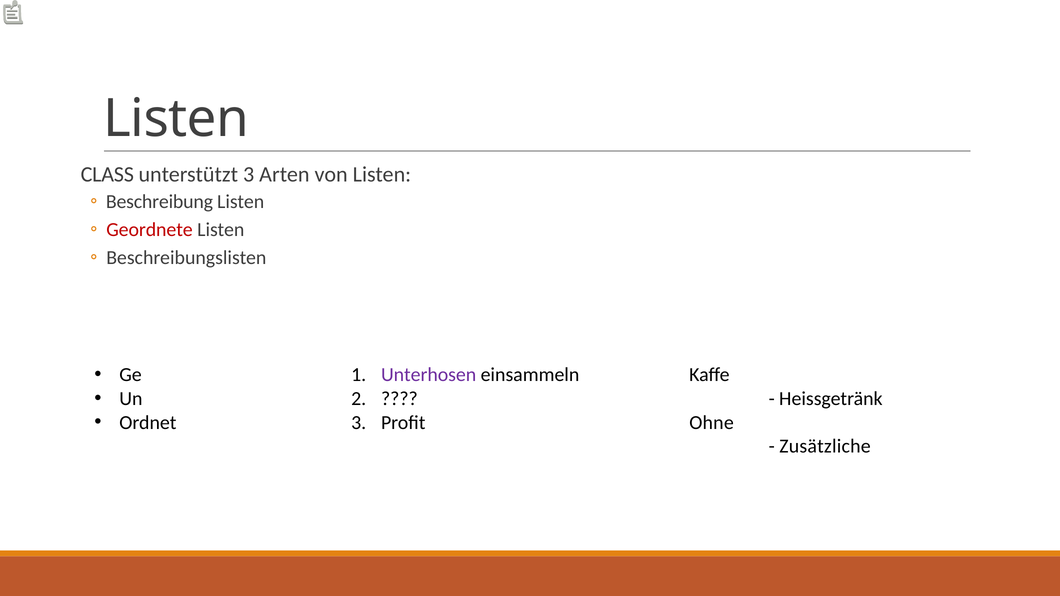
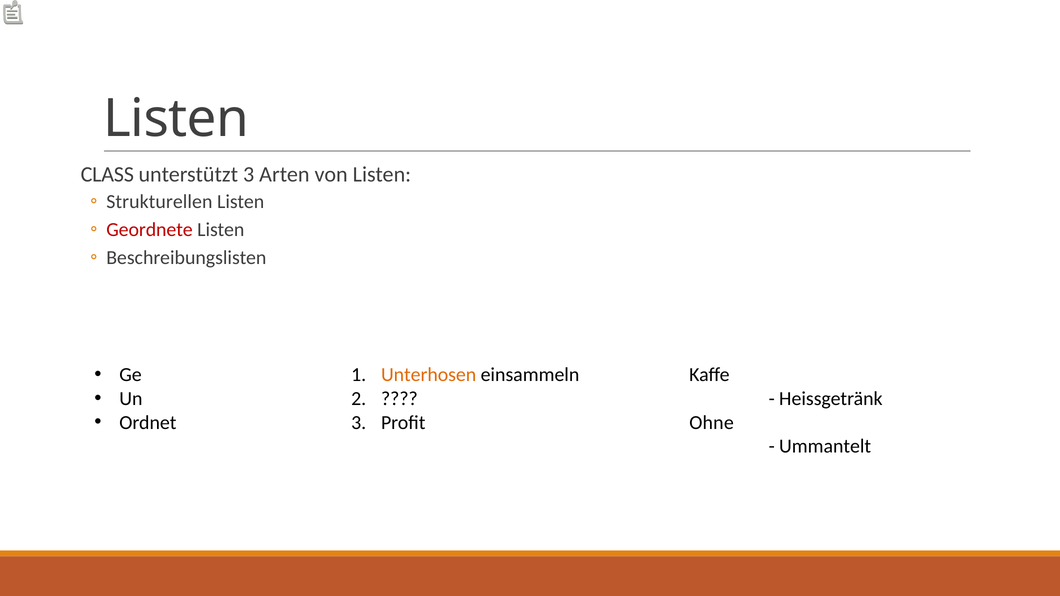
Beschreibung: Beschreibung -> Strukturellen
Unterhosen colour: purple -> orange
Zusätzliche: Zusätzliche -> Ummantelt
